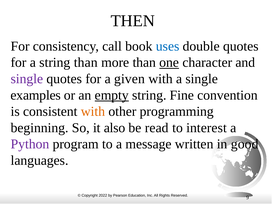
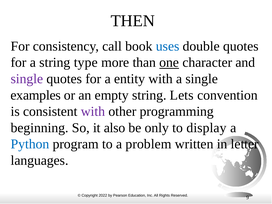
string than: than -> type
given: given -> entity
empty underline: present -> none
Fine: Fine -> Lets
with at (93, 111) colour: orange -> purple
read: read -> only
interest: interest -> display
Python colour: purple -> blue
message: message -> problem
good: good -> letter
